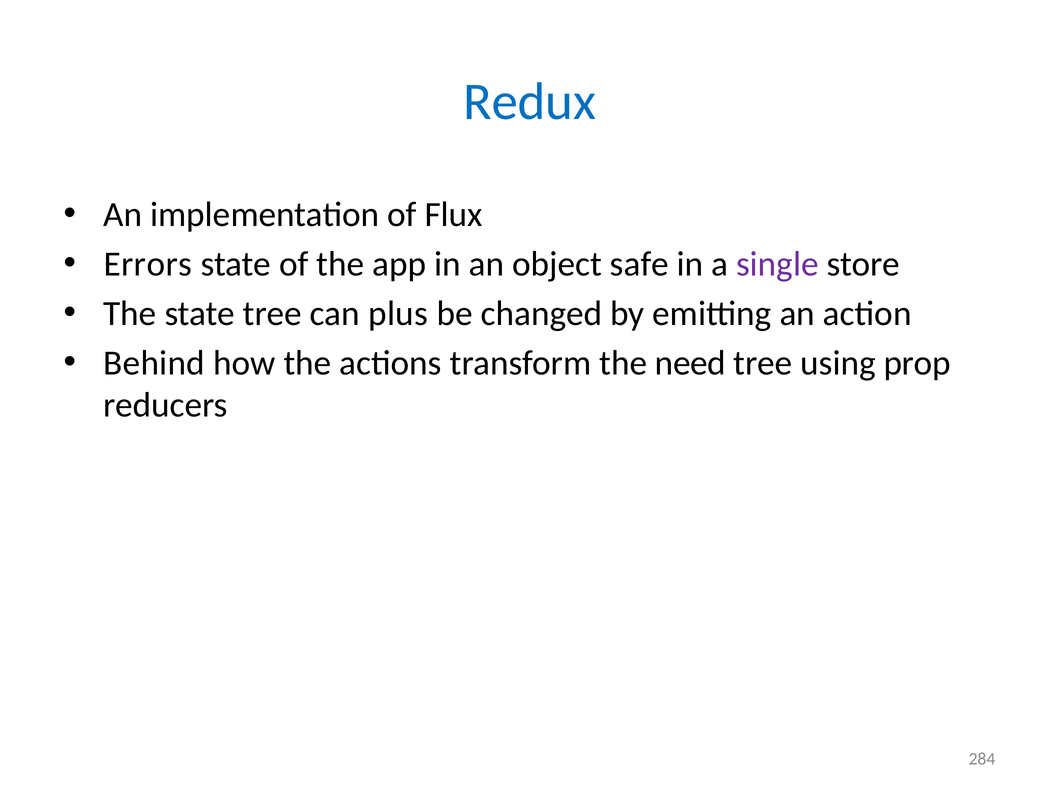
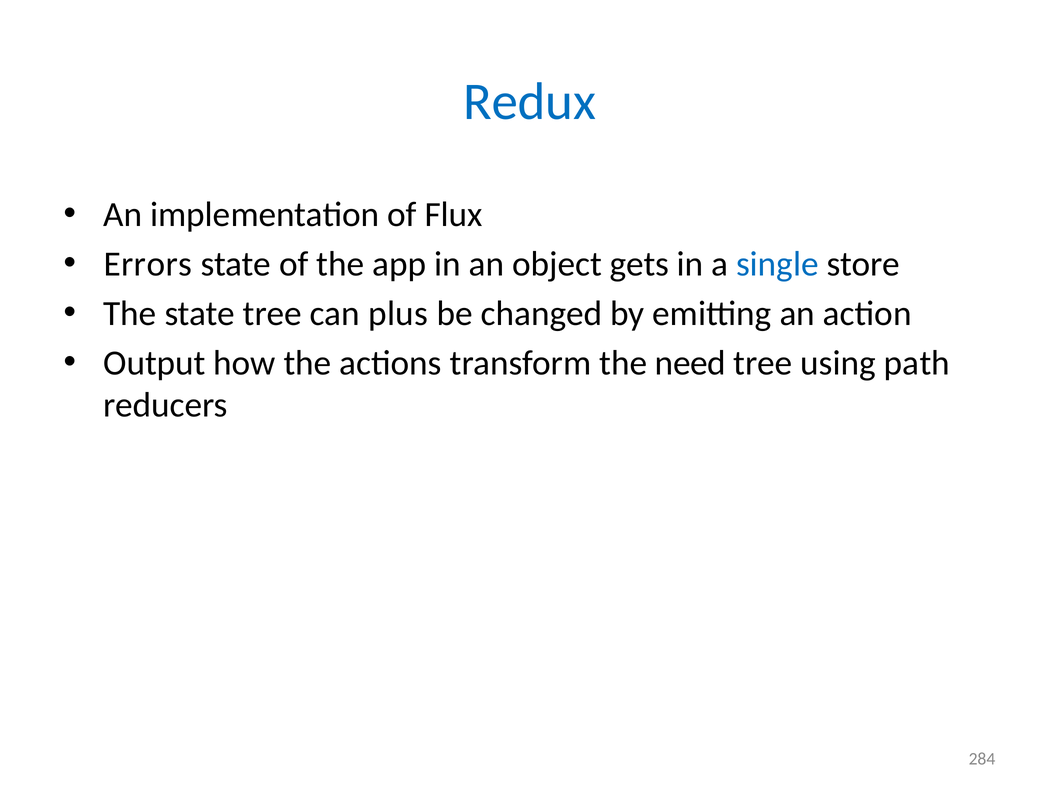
safe: safe -> gets
single colour: purple -> blue
Behind: Behind -> Output
prop: prop -> path
